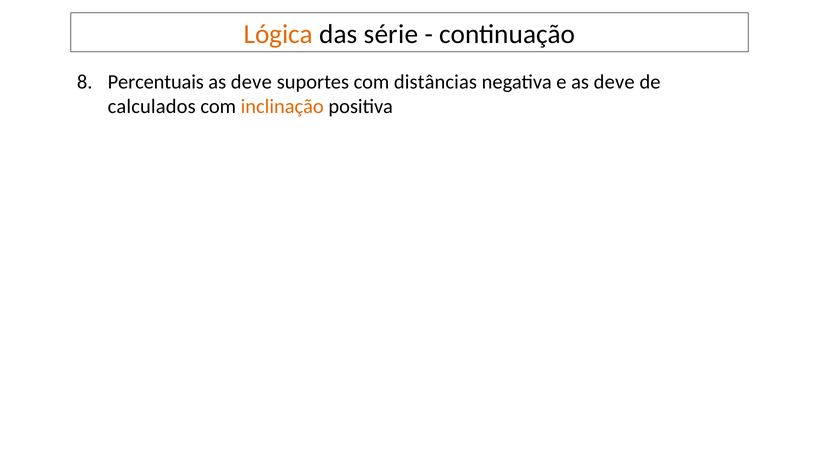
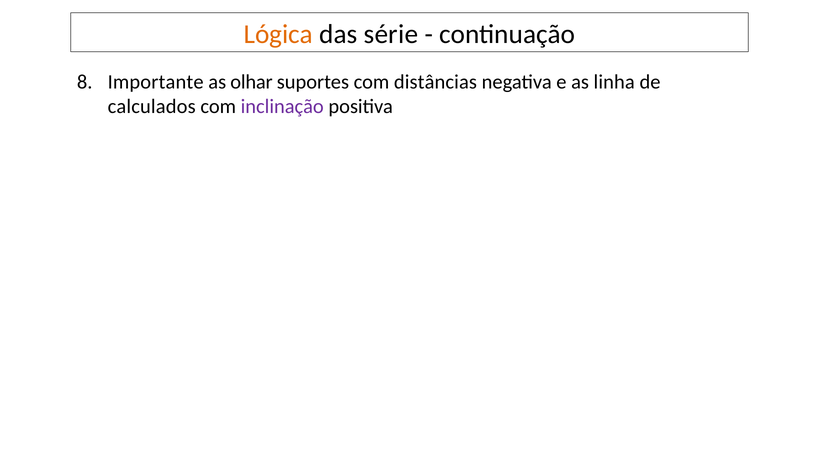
Percentuais: Percentuais -> Importante
deve at (251, 82): deve -> olhar
e as deve: deve -> linha
inclinação colour: orange -> purple
